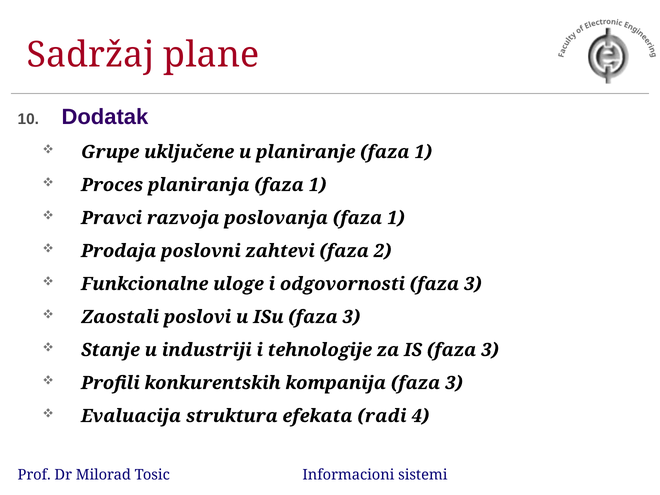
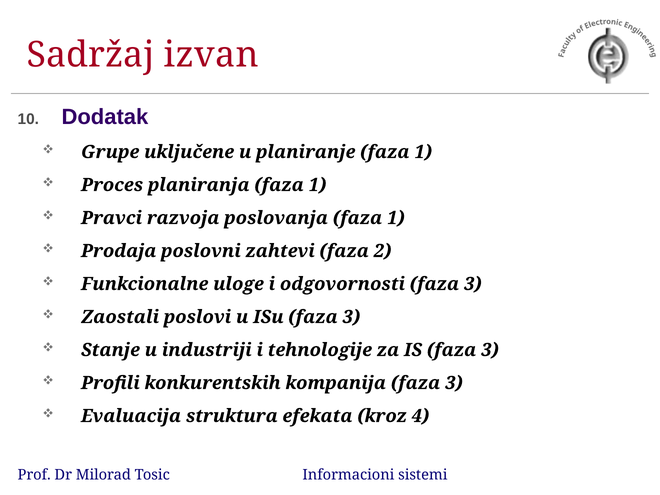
plane: plane -> izvan
radi: radi -> kroz
